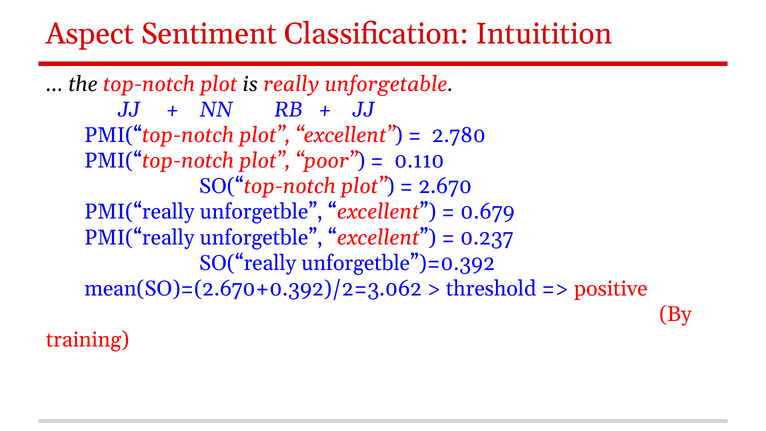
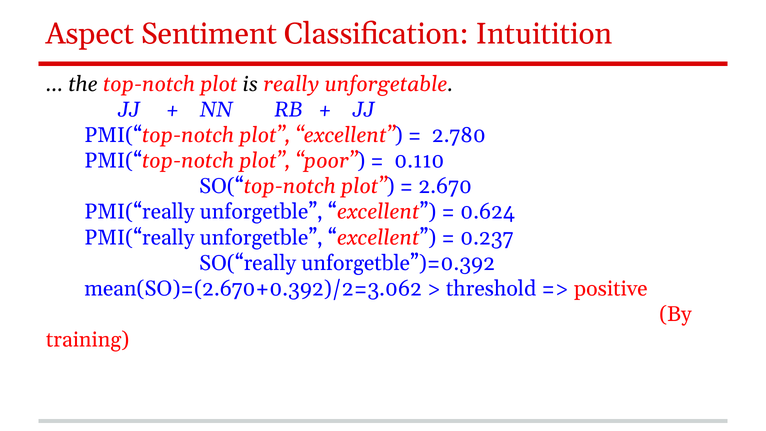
0.679: 0.679 -> 0.624
